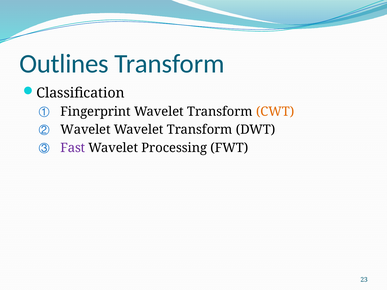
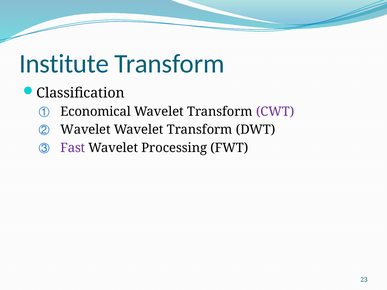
Outlines: Outlines -> Institute
Fingerprint: Fingerprint -> Economical
CWT colour: orange -> purple
